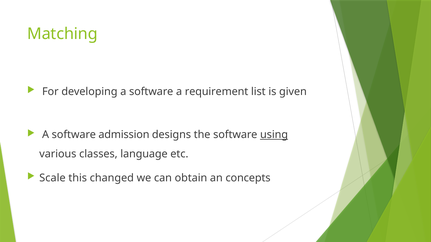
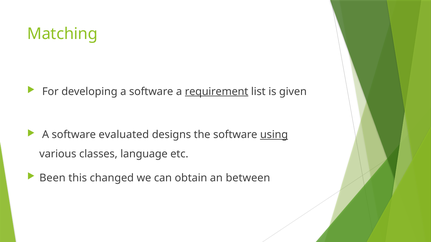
requirement underline: none -> present
admission: admission -> evaluated
Scale: Scale -> Been
concepts: concepts -> between
